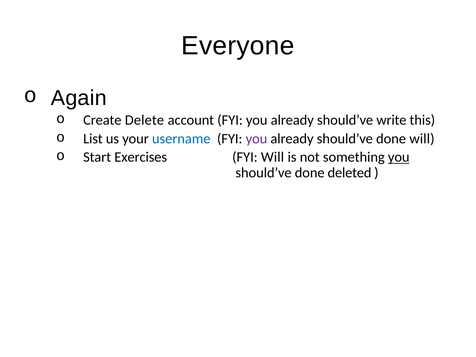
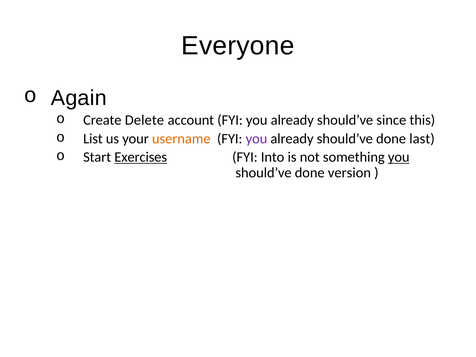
write: write -> since
username colour: blue -> orange
done will: will -> last
Exercises underline: none -> present
FYI Will: Will -> Into
deleted: deleted -> version
